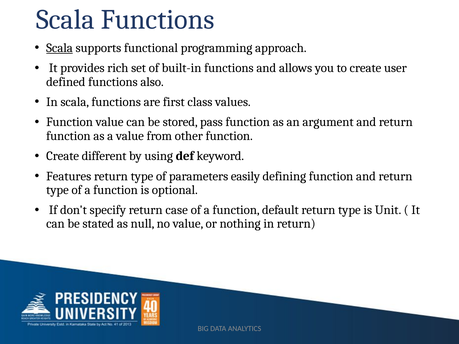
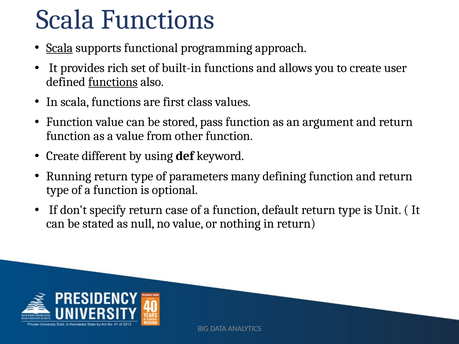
functions at (113, 82) underline: none -> present
Features: Features -> Running
easily: easily -> many
